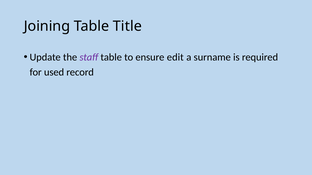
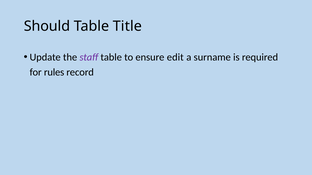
Joining: Joining -> Should
used: used -> rules
